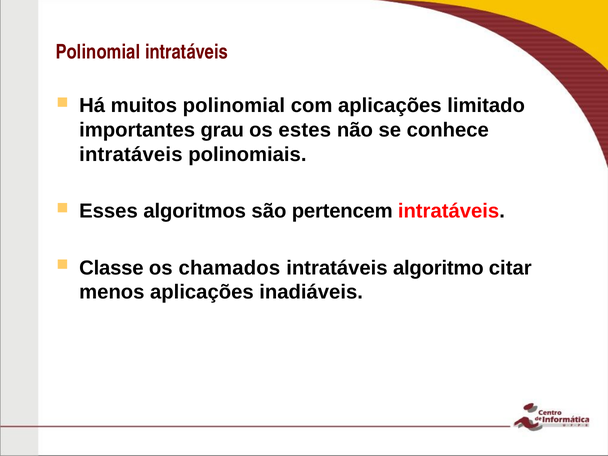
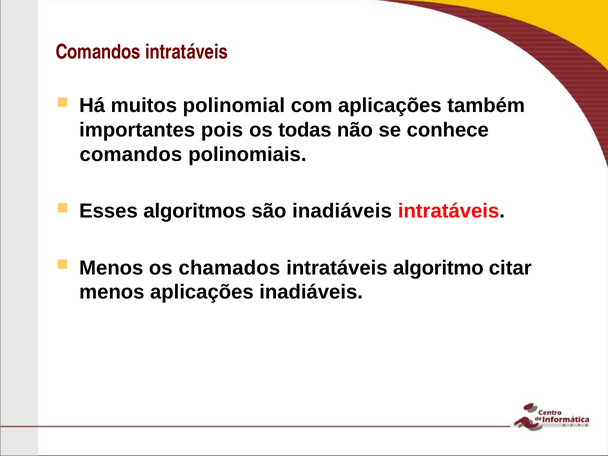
Polinomial at (98, 52): Polinomial -> Comandos
limitado: limitado -> também
grau: grau -> pois
estes: estes -> todas
intratáveis at (131, 154): intratáveis -> comandos
são pertencem: pertencem -> inadiáveis
Classe at (111, 268): Classe -> Menos
